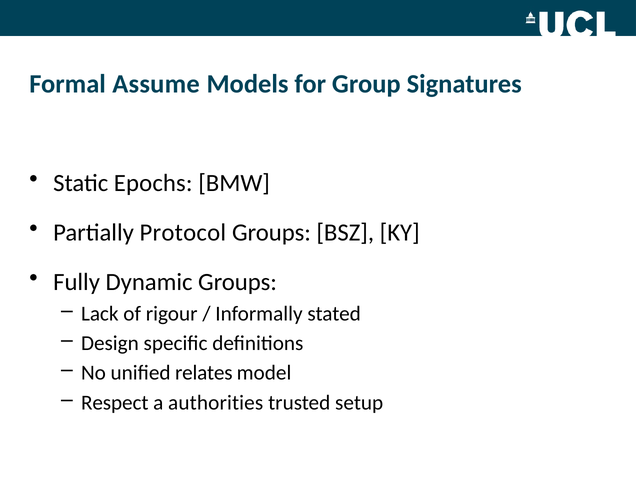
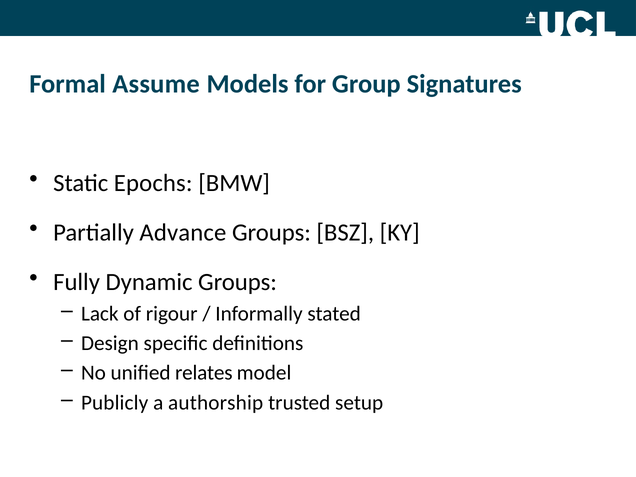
Protocol: Protocol -> Advance
Respect: Respect -> Publicly
authorities: authorities -> authorship
